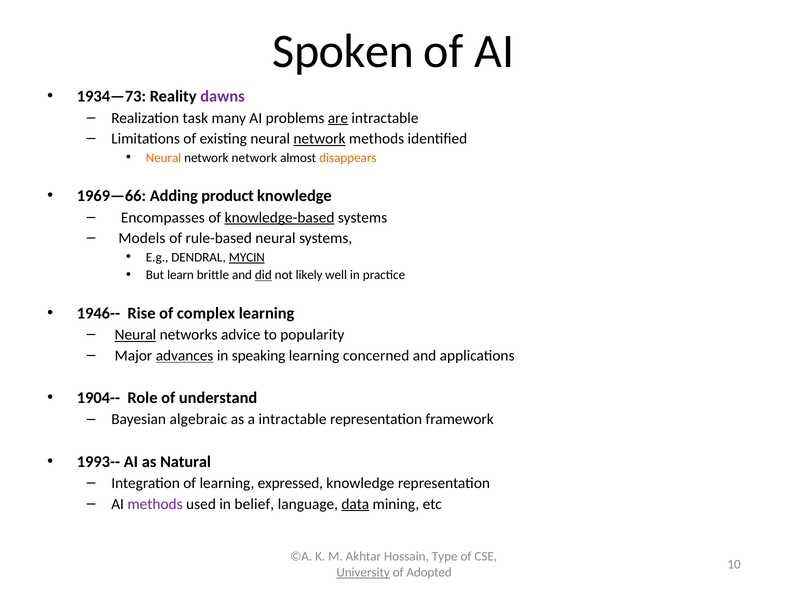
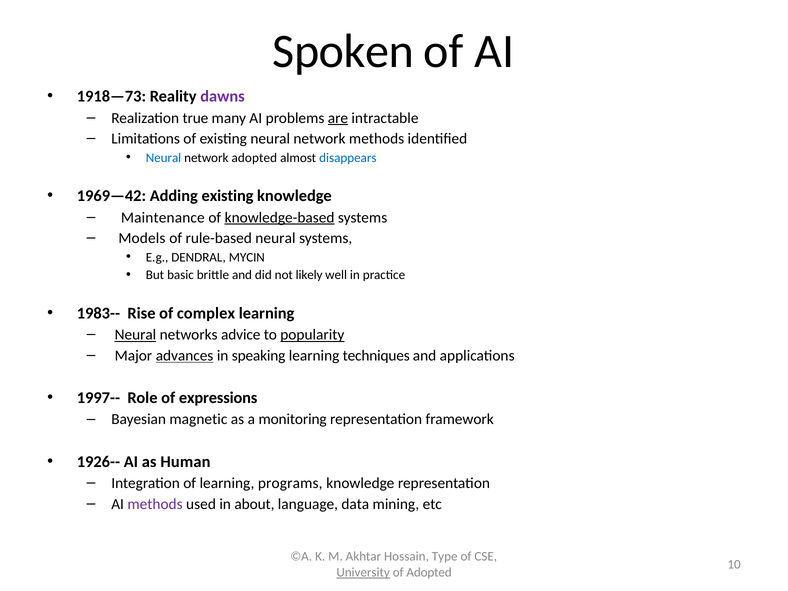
1934—73: 1934—73 -> 1918—73
task: task -> true
network at (319, 139) underline: present -> none
Neural at (164, 158) colour: orange -> blue
network network: network -> adopted
disappears colour: orange -> blue
1969—66: 1969—66 -> 1969—42
Adding product: product -> existing
Encompasses: Encompasses -> Maintenance
MYCIN underline: present -> none
learn: learn -> basic
did underline: present -> none
1946--: 1946-- -> 1983--
popularity underline: none -> present
concerned: concerned -> techniques
1904--: 1904-- -> 1997--
understand: understand -> expressions
algebraic: algebraic -> magnetic
a intractable: intractable -> monitoring
1993--: 1993-- -> 1926--
Natural: Natural -> Human
expressed: expressed -> programs
belief: belief -> about
data underline: present -> none
